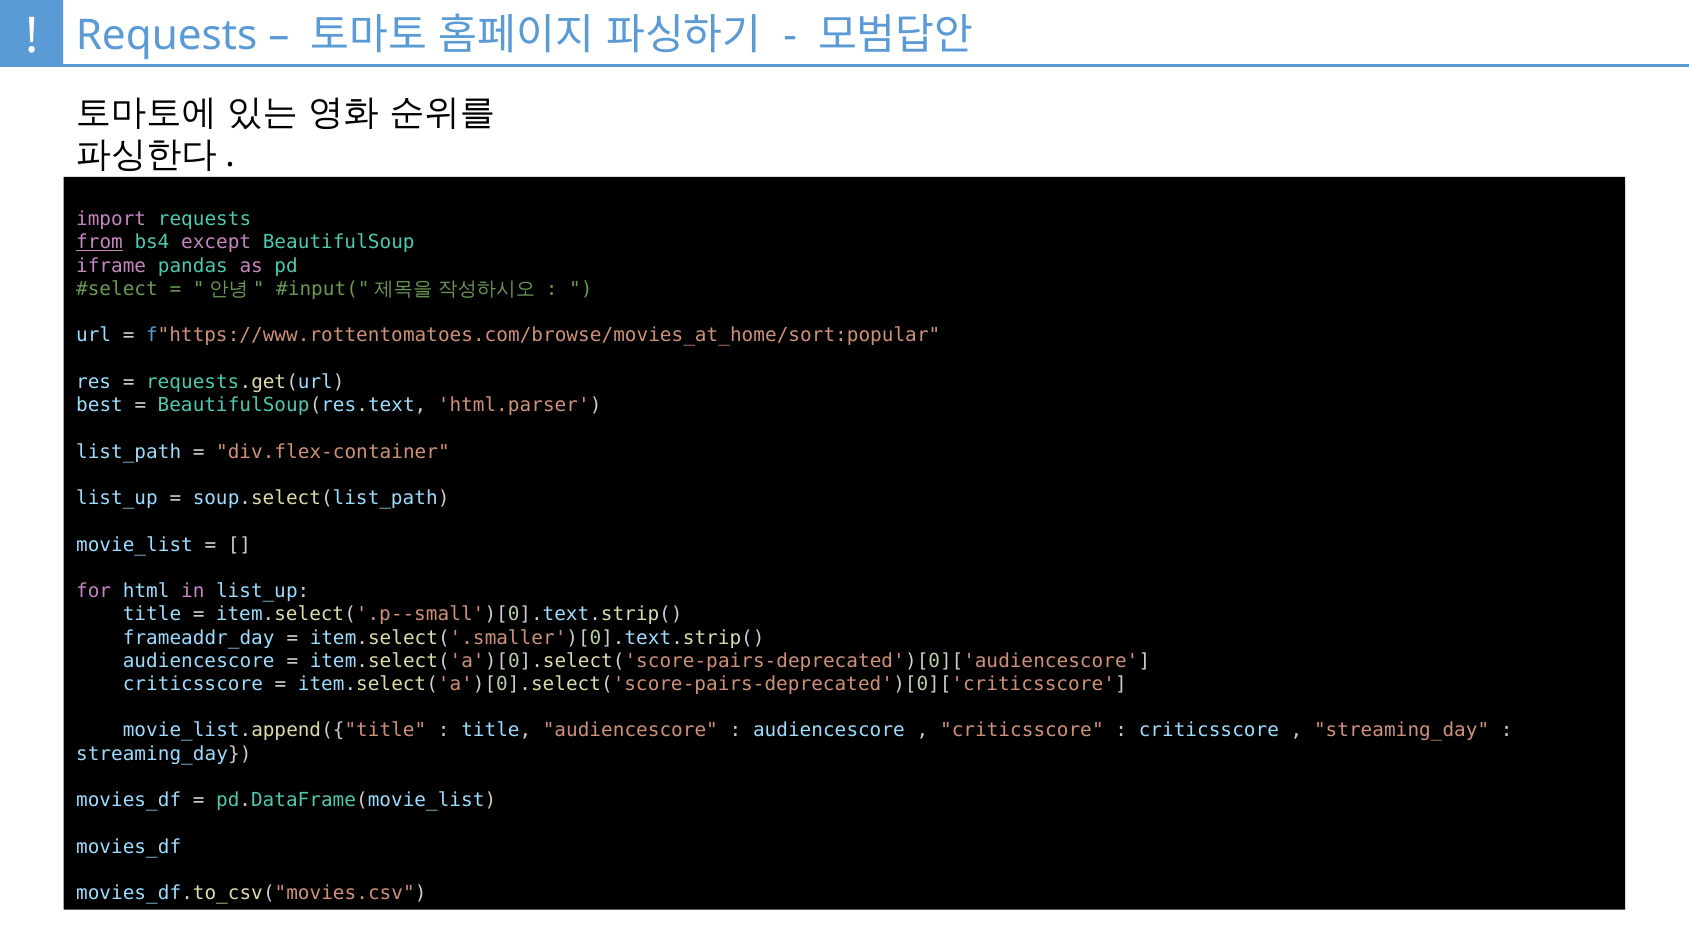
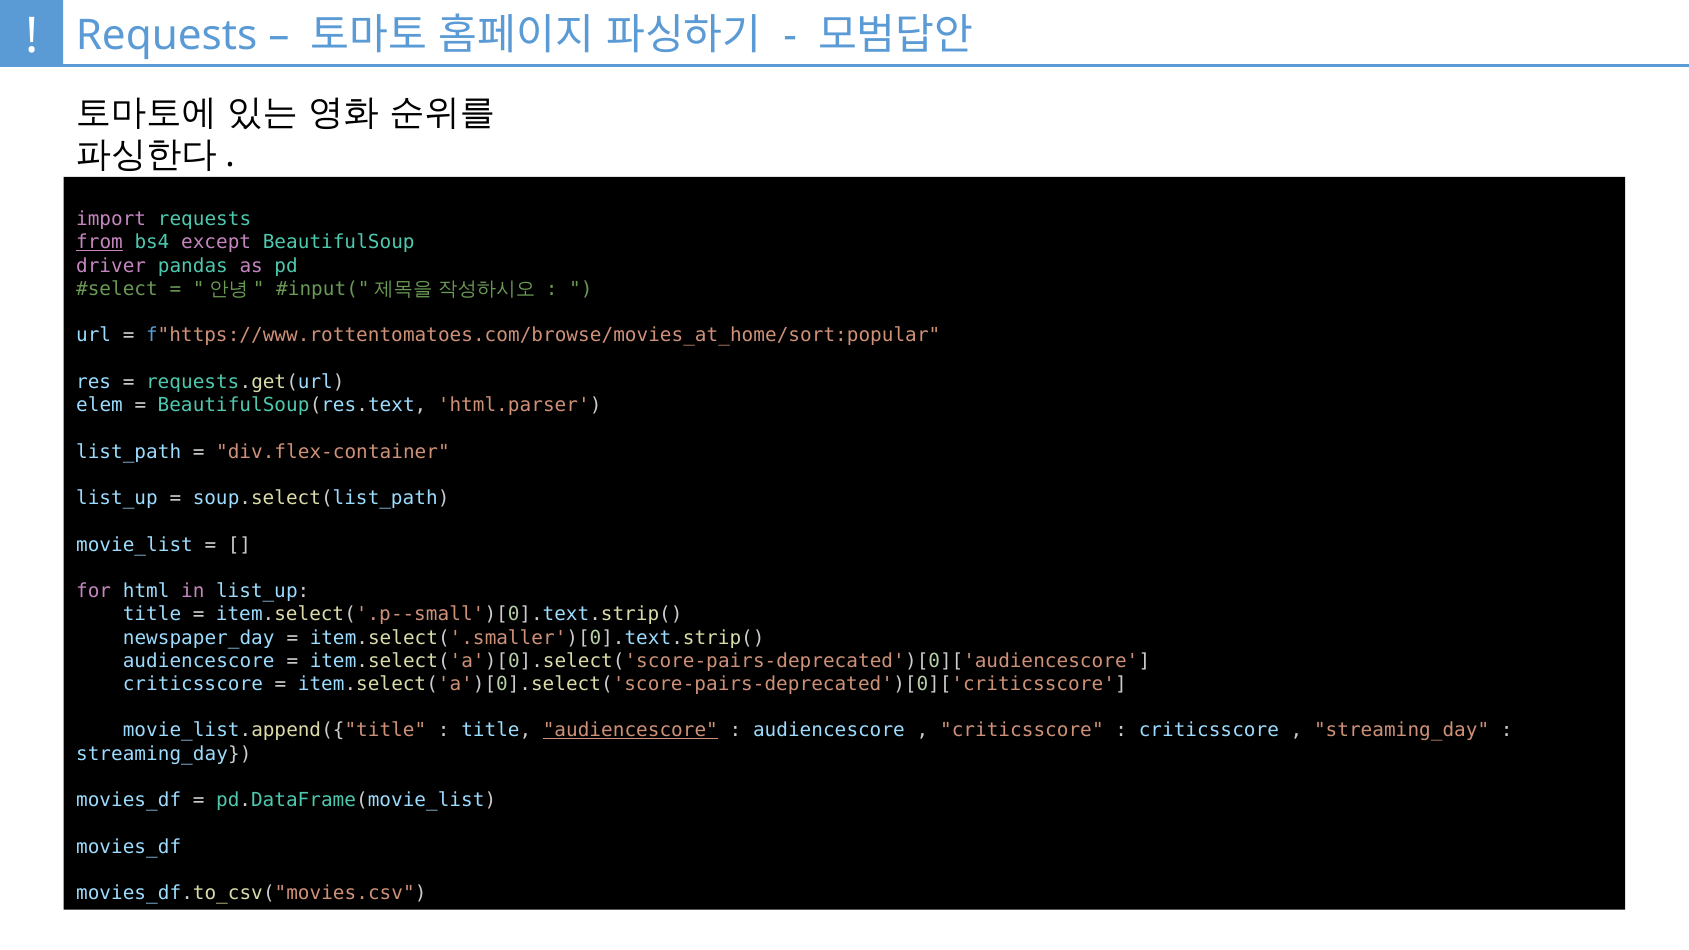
iframe: iframe -> driver
best: best -> elem
frameaddr_day: frameaddr_day -> newspaper_day
audiencescore at (630, 731) underline: none -> present
